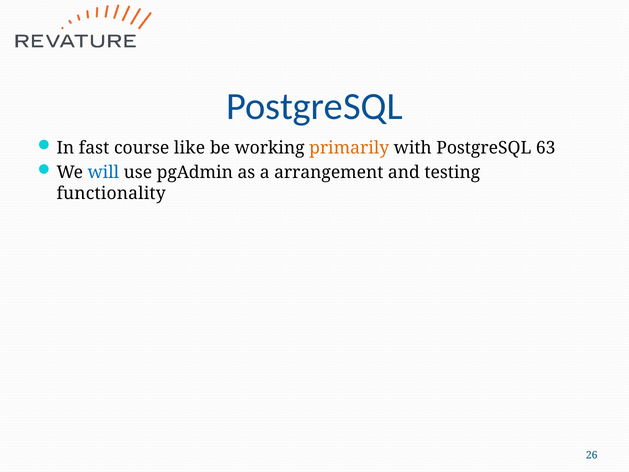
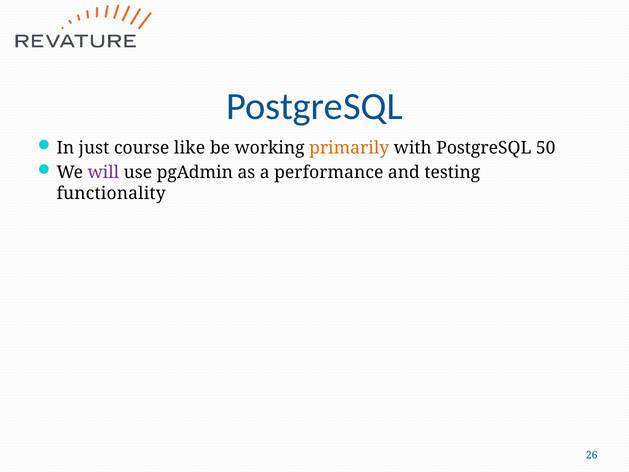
fast: fast -> just
63: 63 -> 50
will colour: blue -> purple
arrangement: arrangement -> performance
